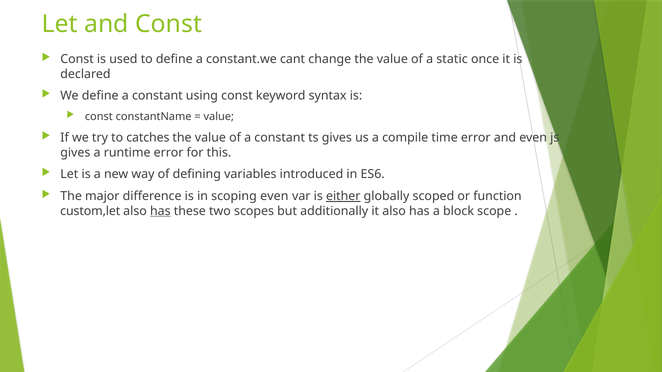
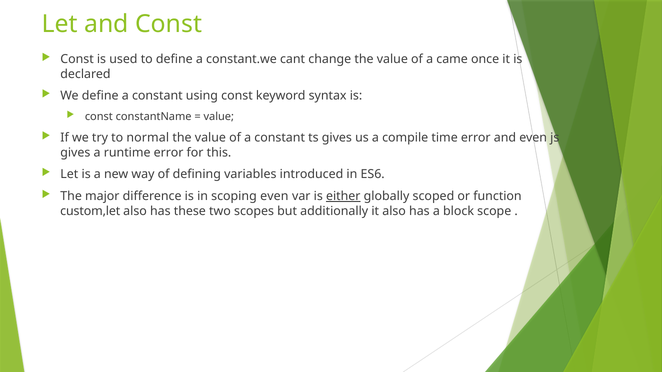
static: static -> came
catches: catches -> normal
has at (160, 211) underline: present -> none
